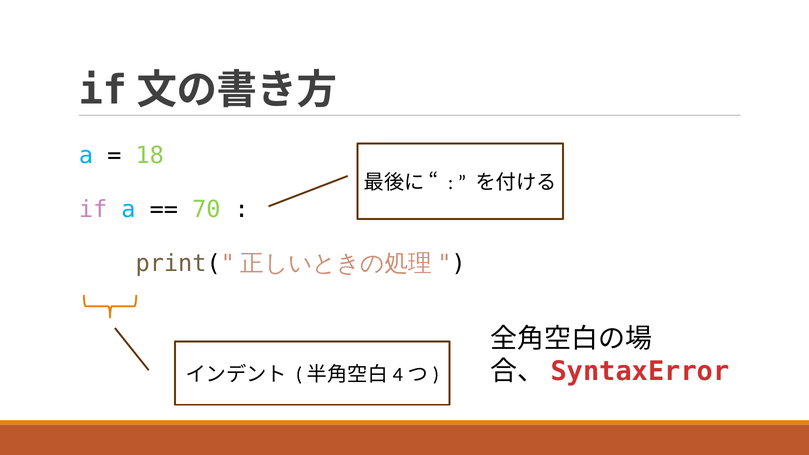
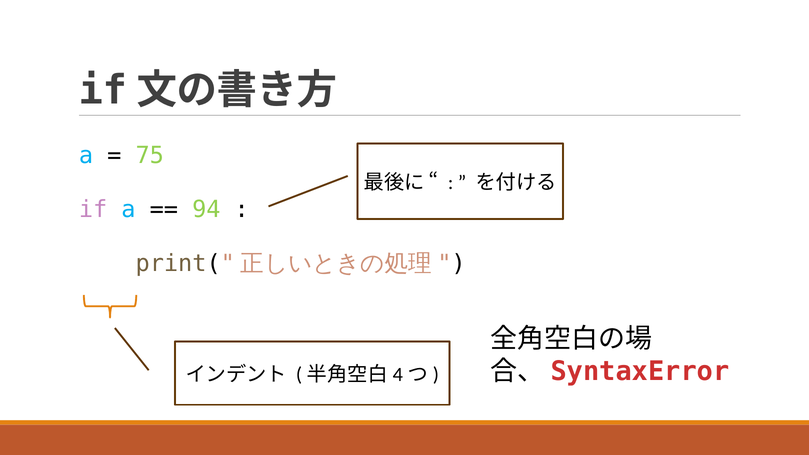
18: 18 -> 75
70: 70 -> 94
